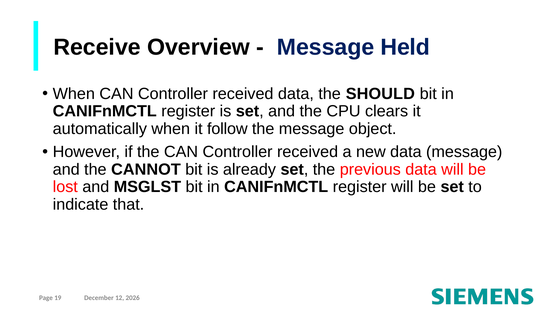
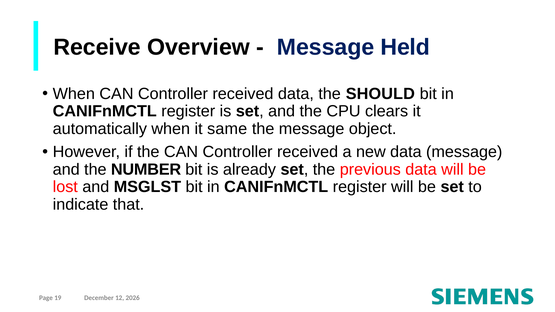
follow: follow -> same
CANNOT: CANNOT -> NUMBER
